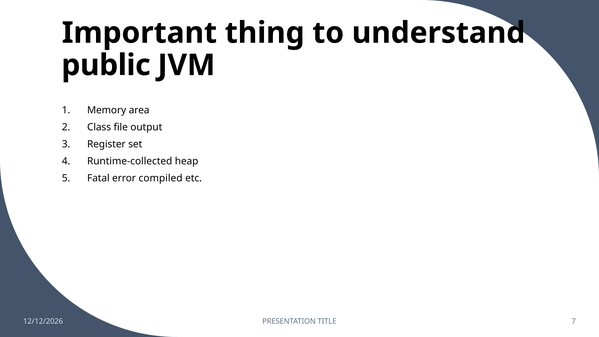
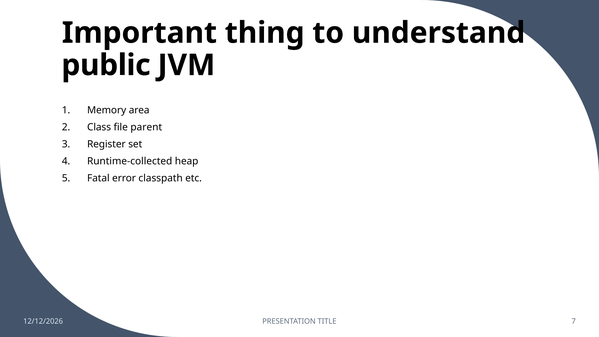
output: output -> parent
compiled: compiled -> classpath
